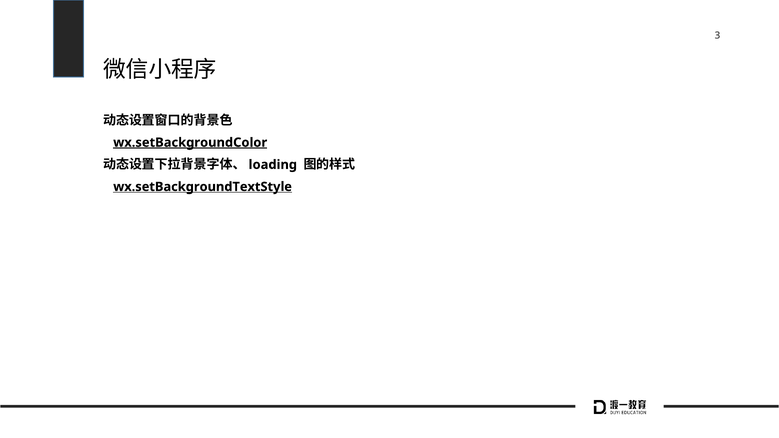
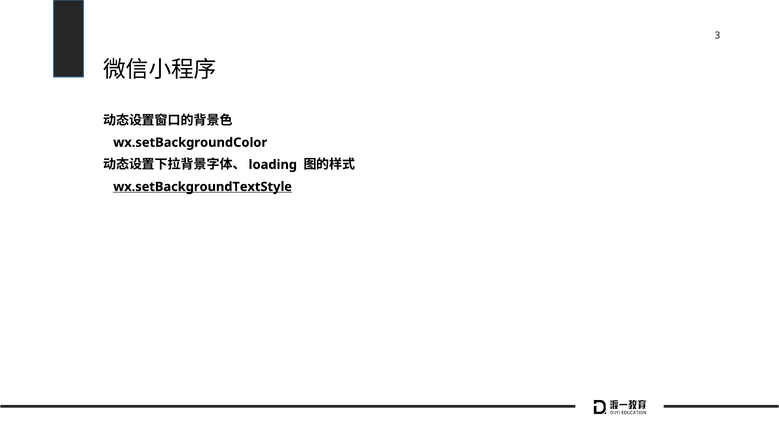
wx.setBackgroundColor underline: present -> none
